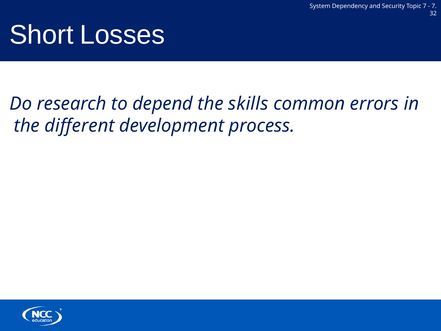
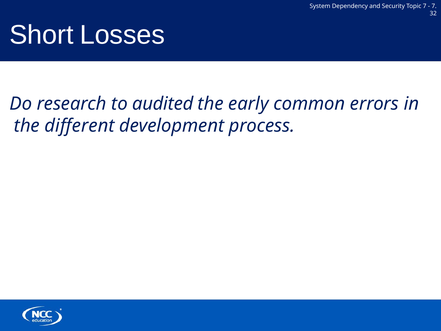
depend: depend -> audited
skills: skills -> early
